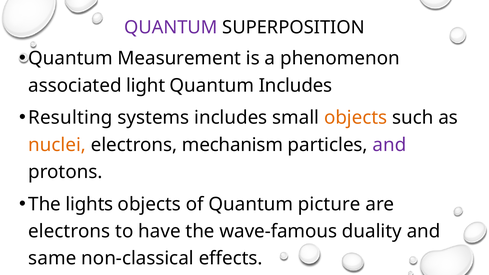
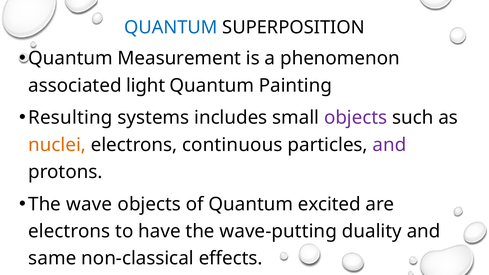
QUANTUM at (171, 27) colour: purple -> blue
Quantum Includes: Includes -> Painting
objects at (356, 118) colour: orange -> purple
mechanism: mechanism -> continuous
lights: lights -> wave
picture: picture -> excited
wave-famous: wave-famous -> wave-putting
